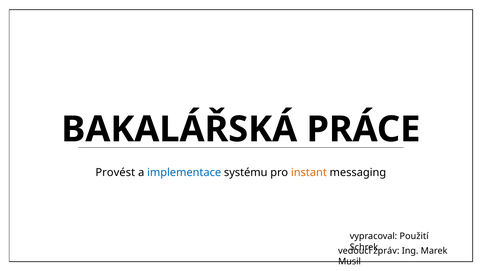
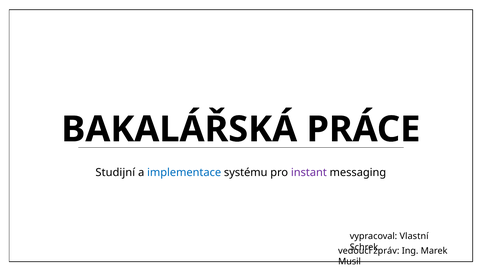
Provést: Provést -> Studijní
instant colour: orange -> purple
Použití: Použití -> Vlastní
